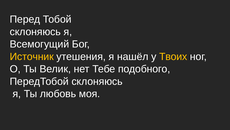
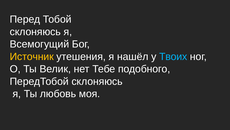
Твоих colour: yellow -> light blue
